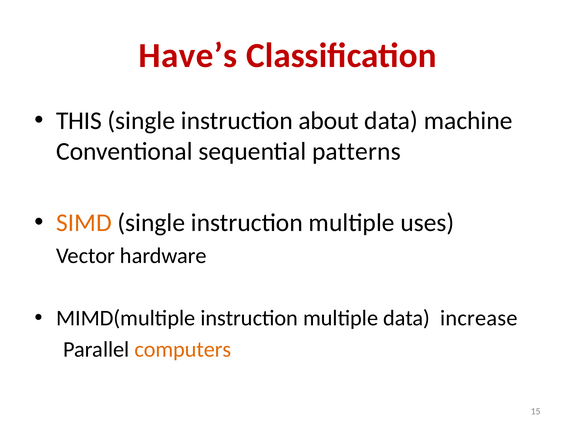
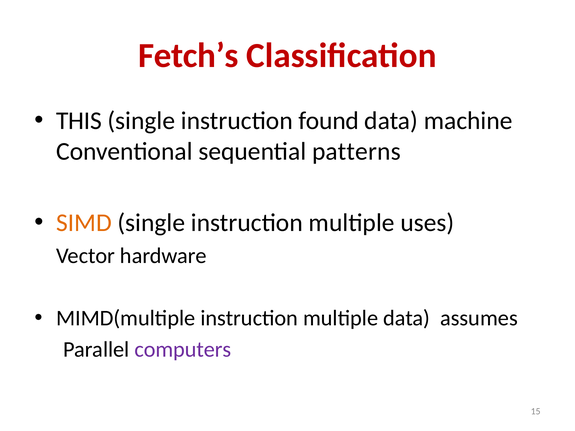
Have’s: Have’s -> Fetch’s
about: about -> found
increase: increase -> assumes
computers colour: orange -> purple
